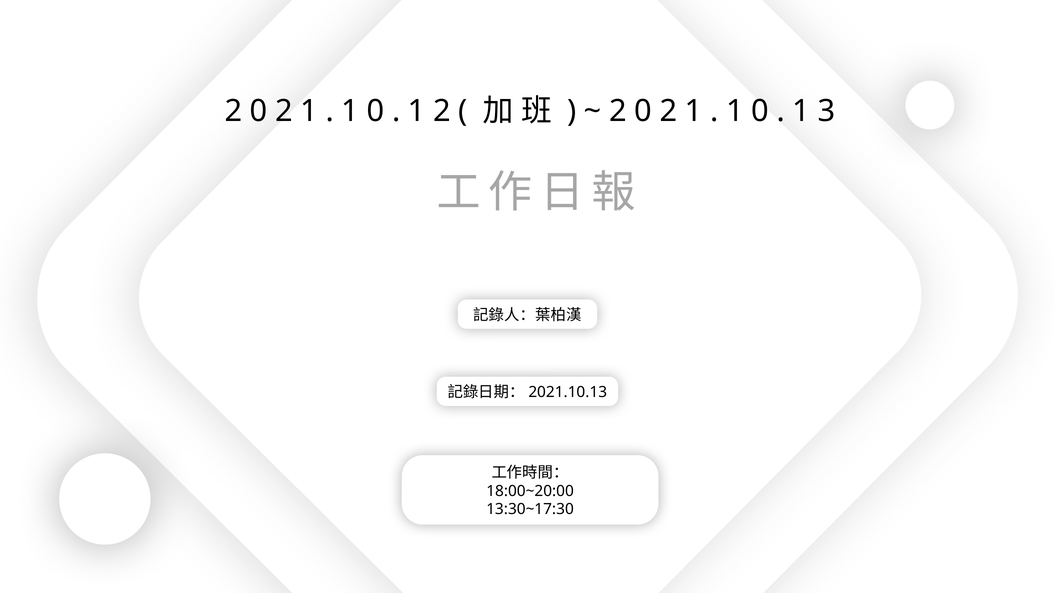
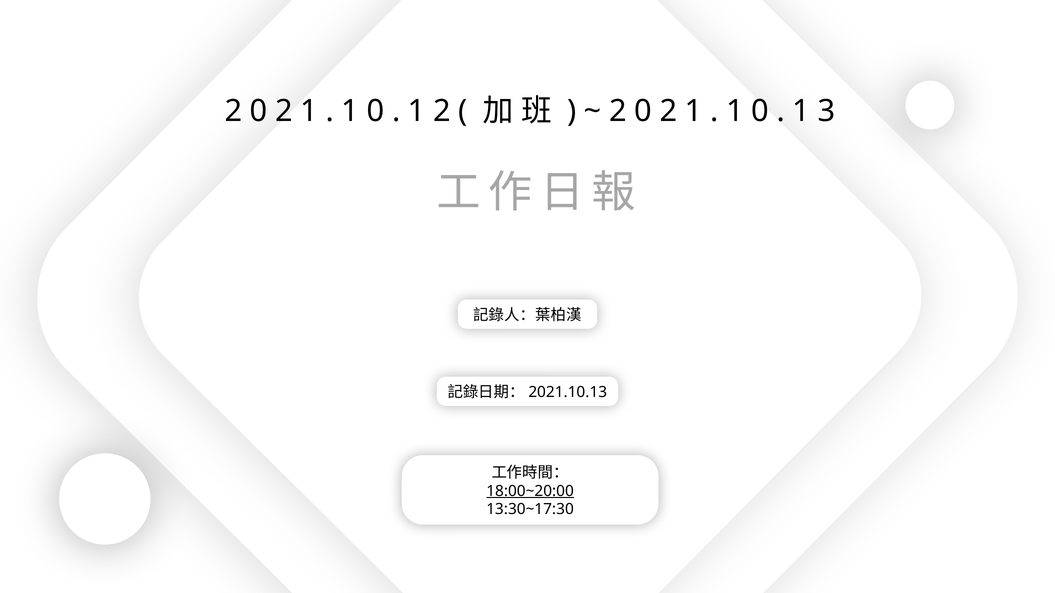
18:00~20:00 underline: none -> present
